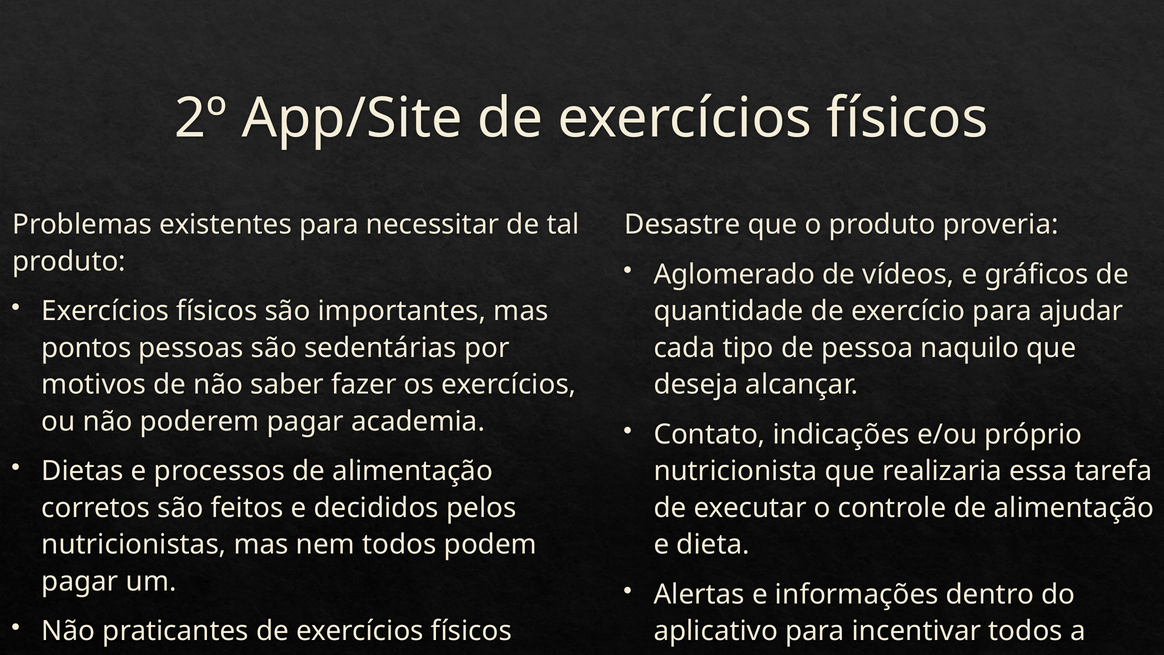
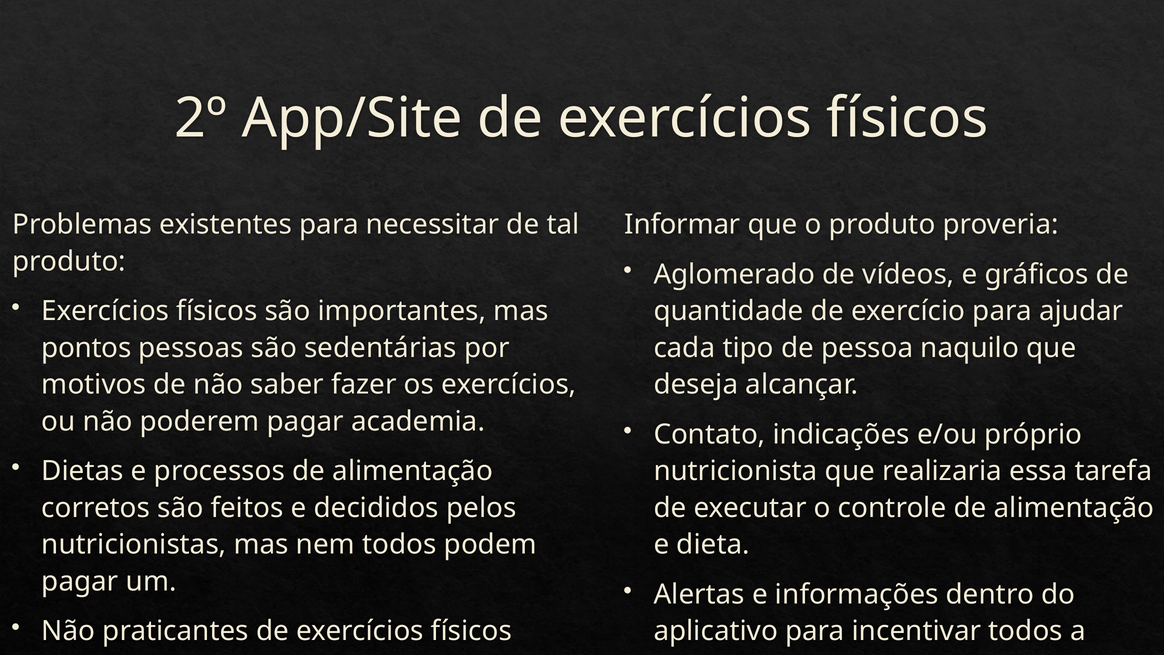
Desastre: Desastre -> Informar
